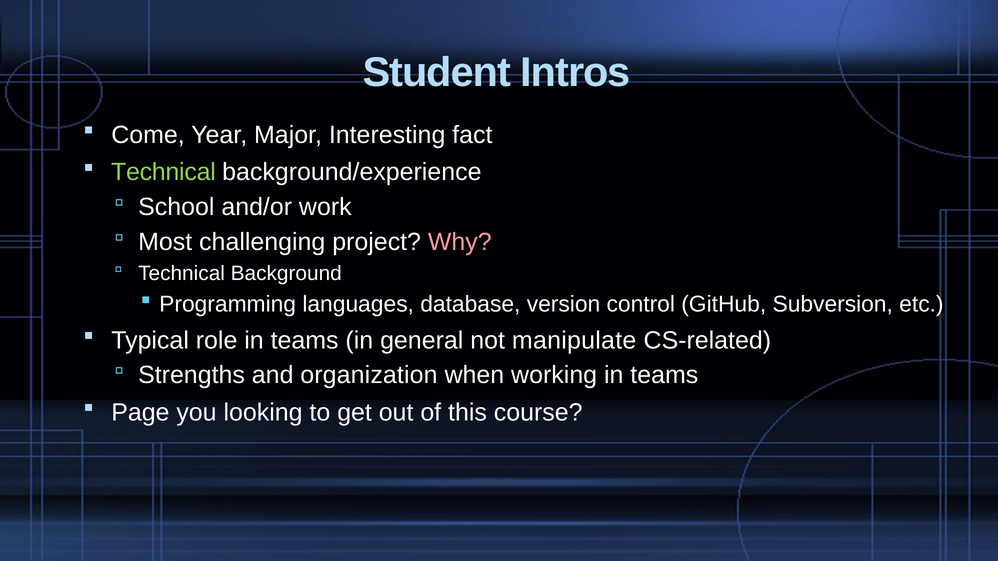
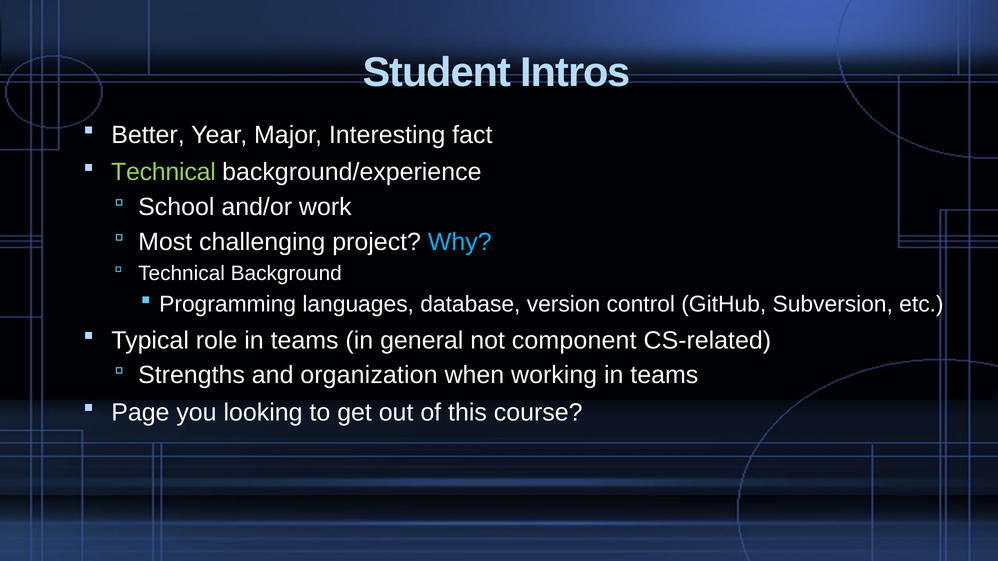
Come: Come -> Better
Why colour: pink -> light blue
manipulate: manipulate -> component
